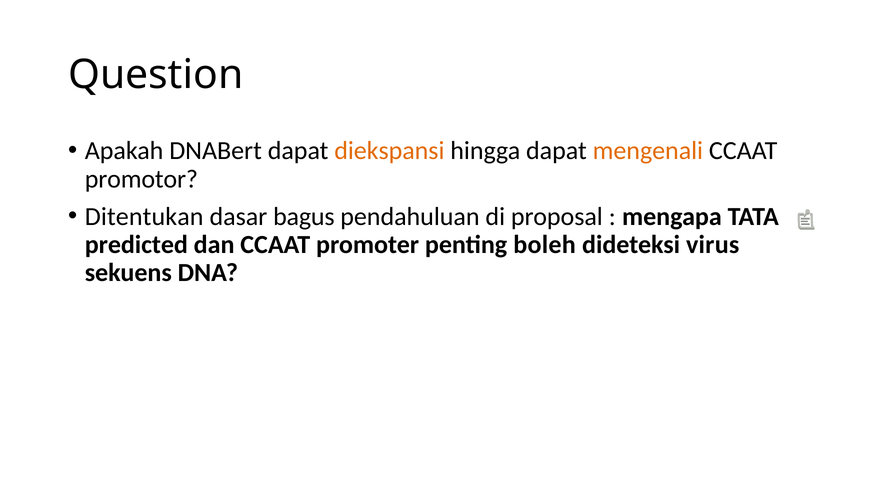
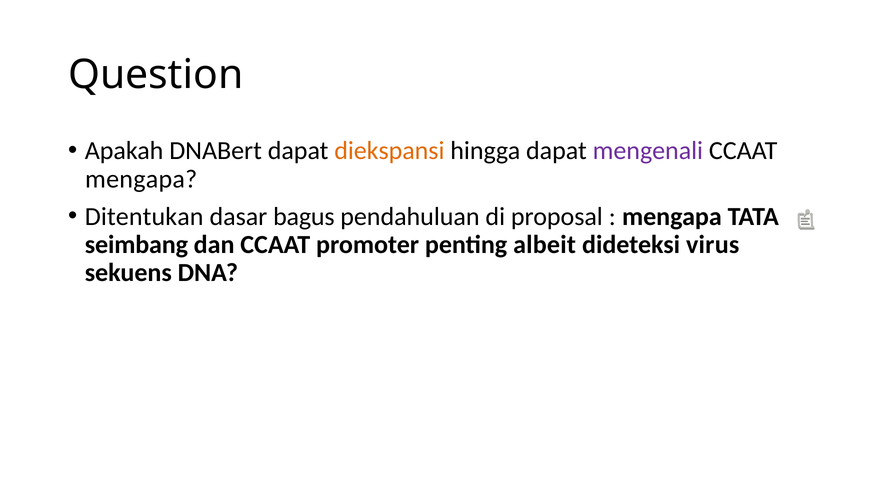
mengenali colour: orange -> purple
promotor at (141, 179): promotor -> mengapa
predicted: predicted -> seimbang
boleh: boleh -> albeit
